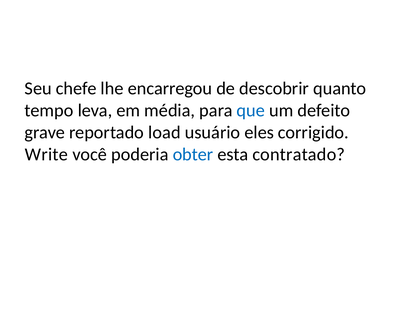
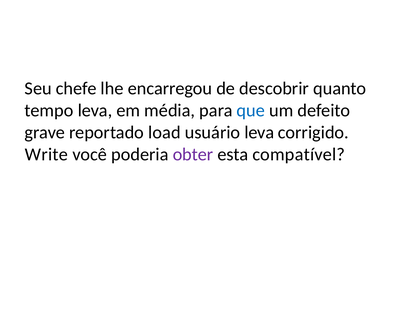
usuário eles: eles -> leva
obter colour: blue -> purple
contratado: contratado -> compatível
